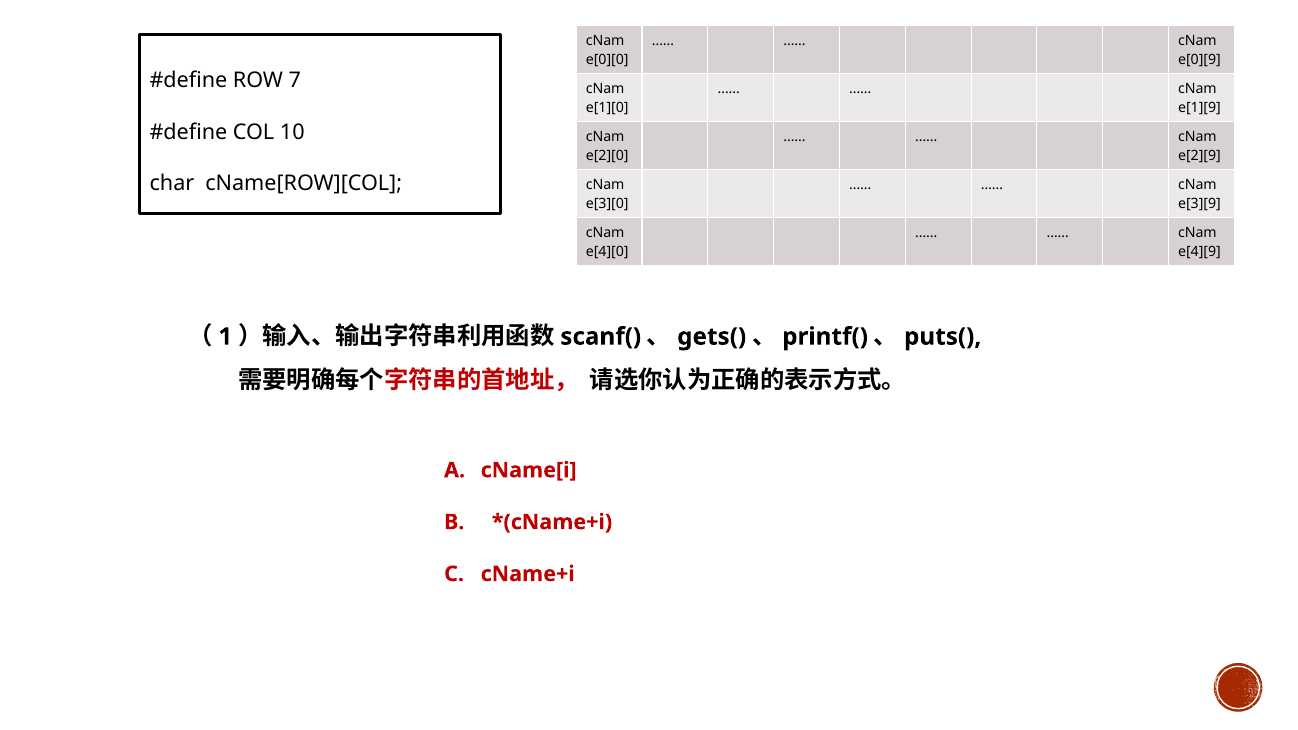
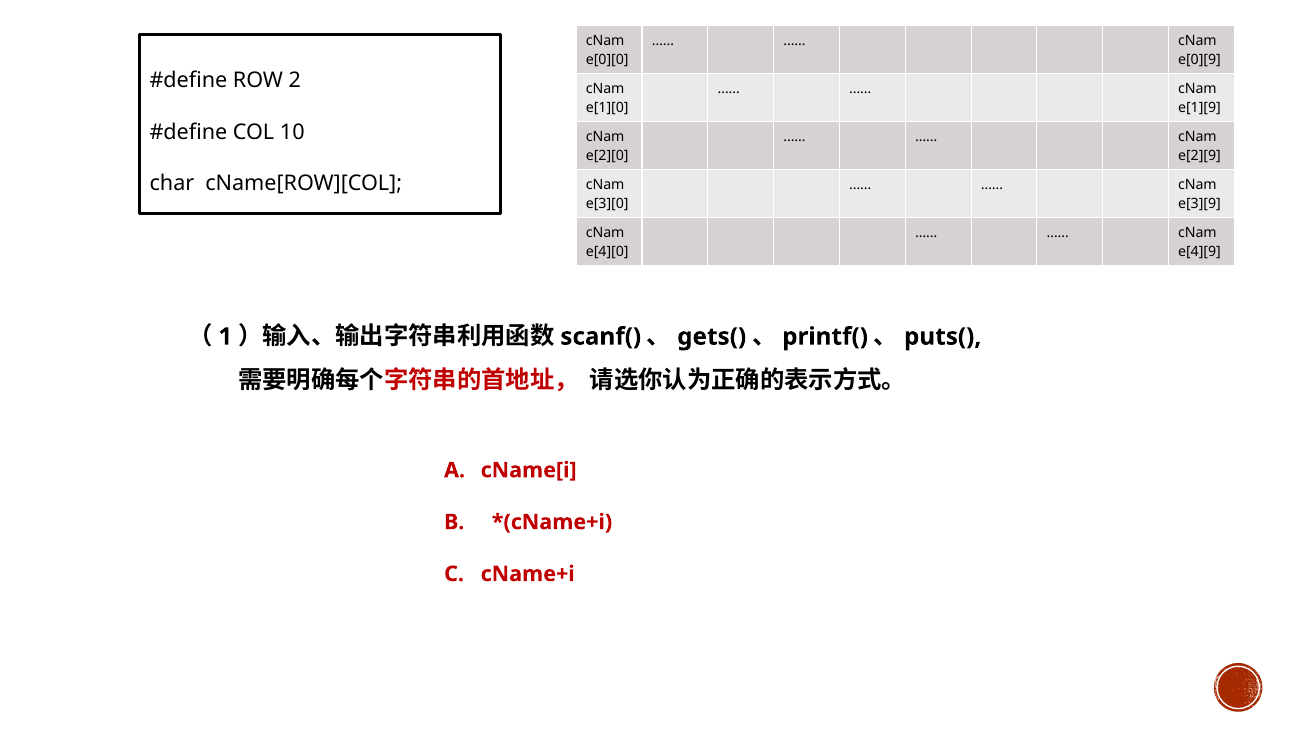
7: 7 -> 2
